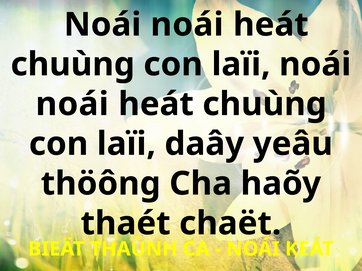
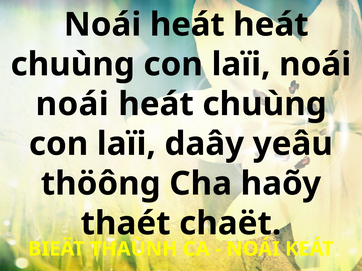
noái at (187, 25): noái -> heát
